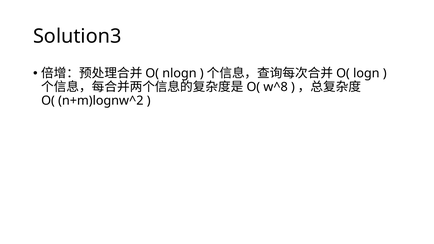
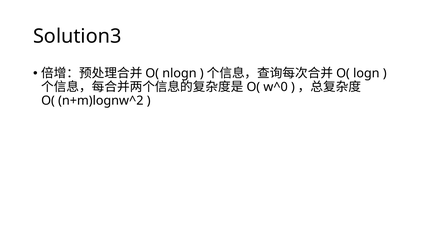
w^8: w^8 -> w^0
